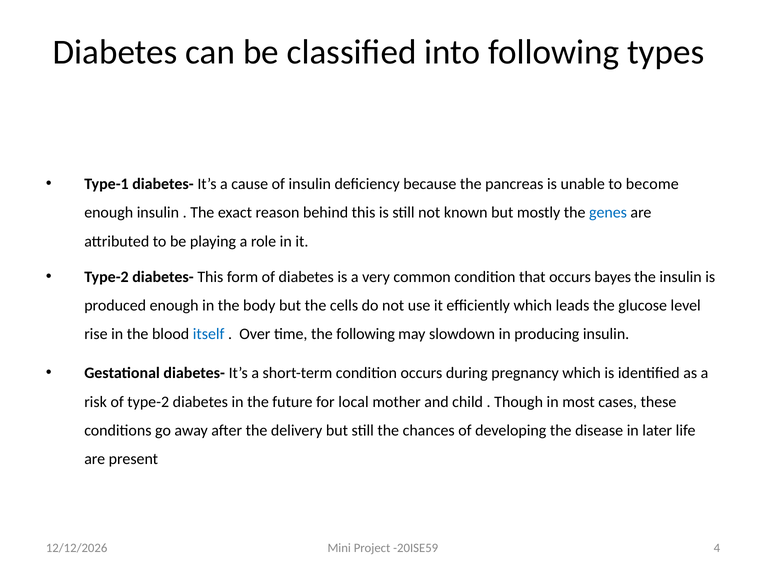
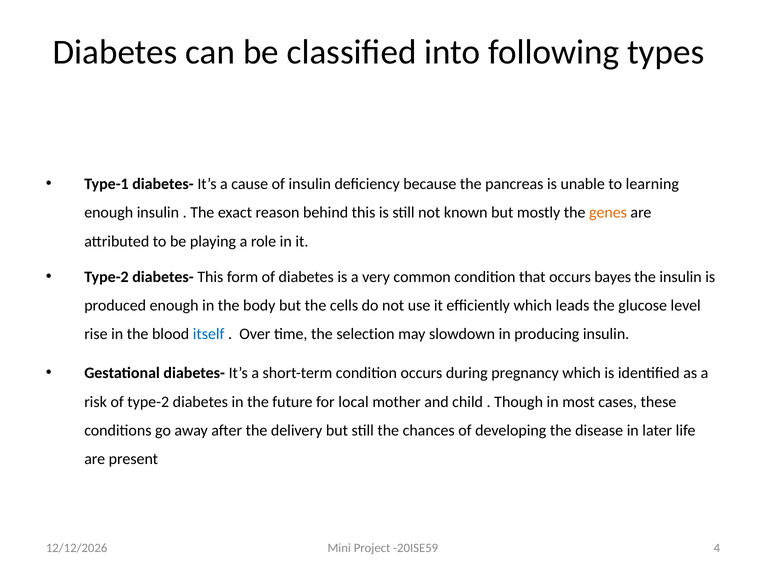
become: become -> learning
genes colour: blue -> orange
the following: following -> selection
